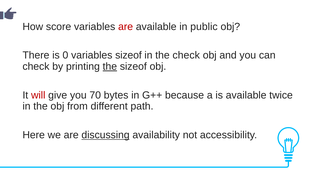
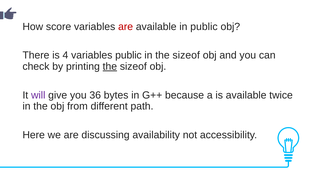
0: 0 -> 4
variables sizeof: sizeof -> public
in the check: check -> sizeof
will colour: red -> purple
70: 70 -> 36
discussing underline: present -> none
